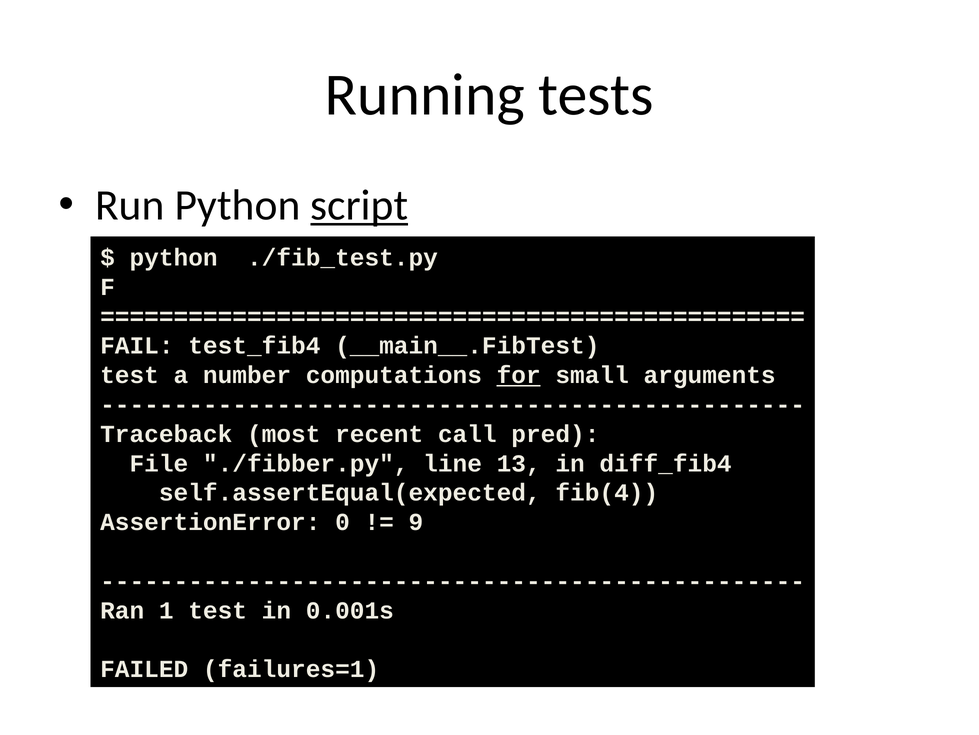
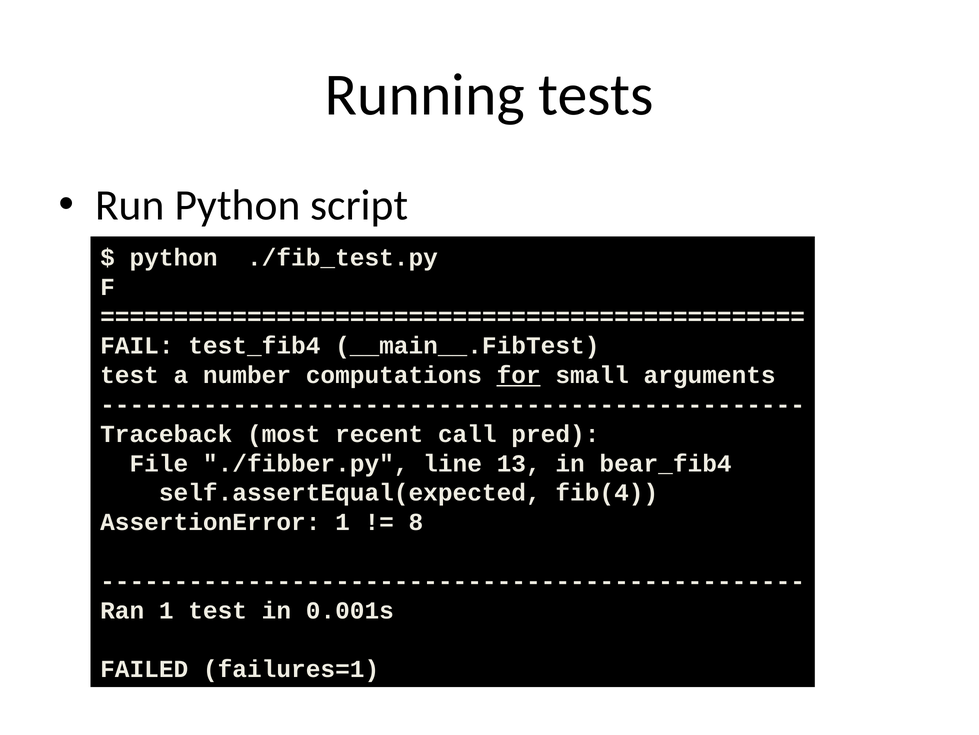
script underline: present -> none
diff_fib4: diff_fib4 -> bear_fib4
AssertionError 0: 0 -> 1
9: 9 -> 8
